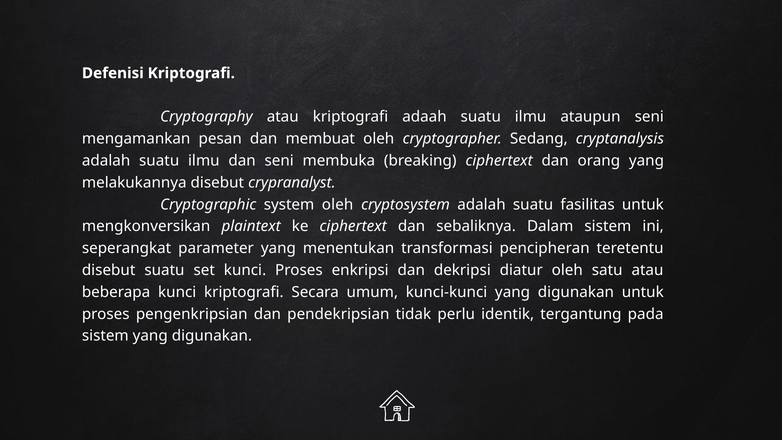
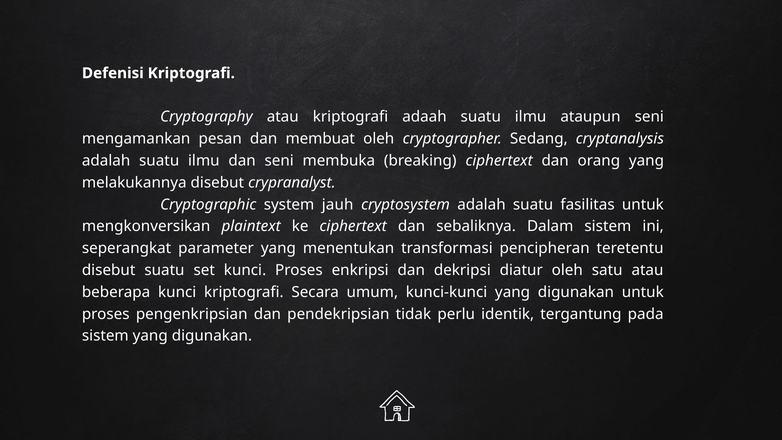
system oleh: oleh -> jauh
